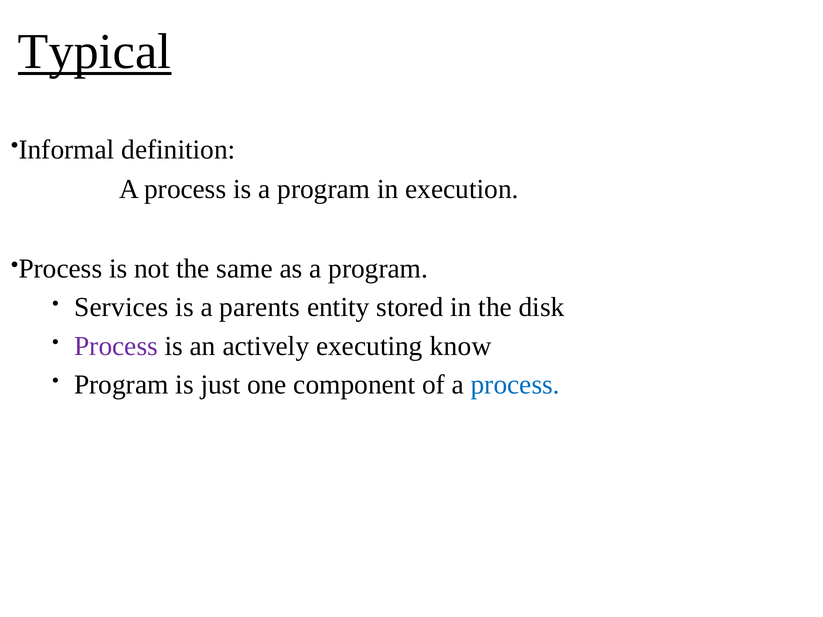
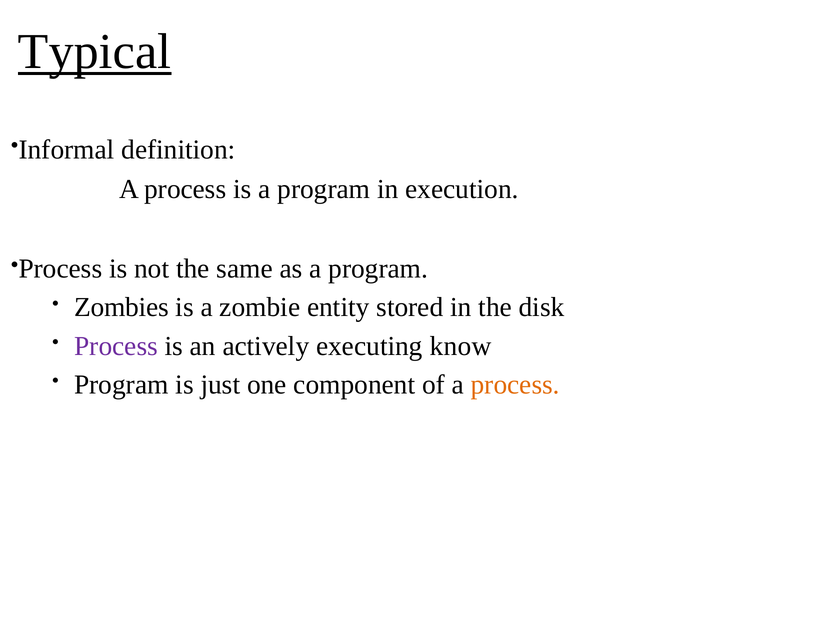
Services: Services -> Zombies
parents: parents -> zombie
process at (515, 385) colour: blue -> orange
